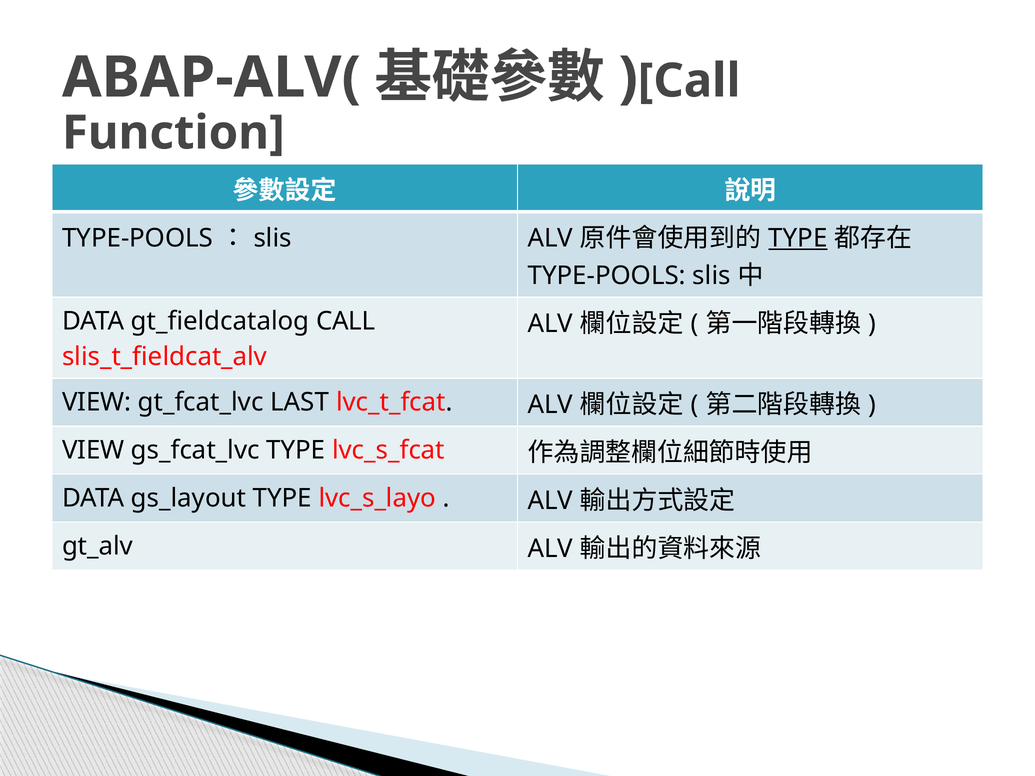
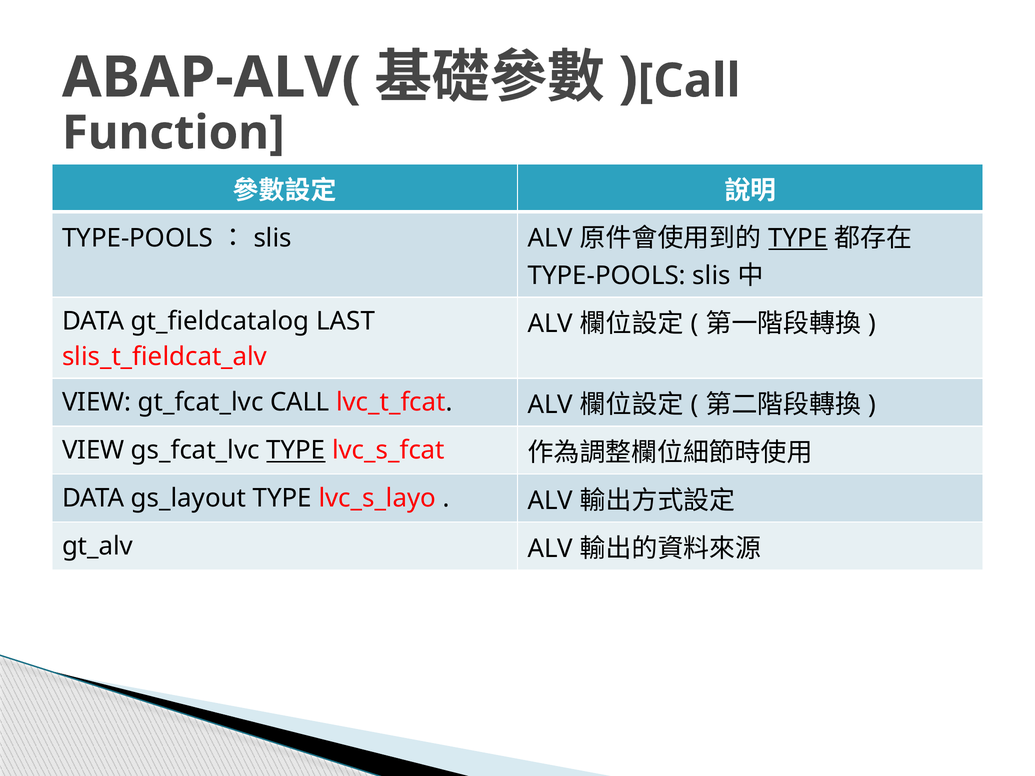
CALL at (346, 322): CALL -> LAST
LAST at (300, 403): LAST -> CALL
TYPE at (296, 451) underline: none -> present
